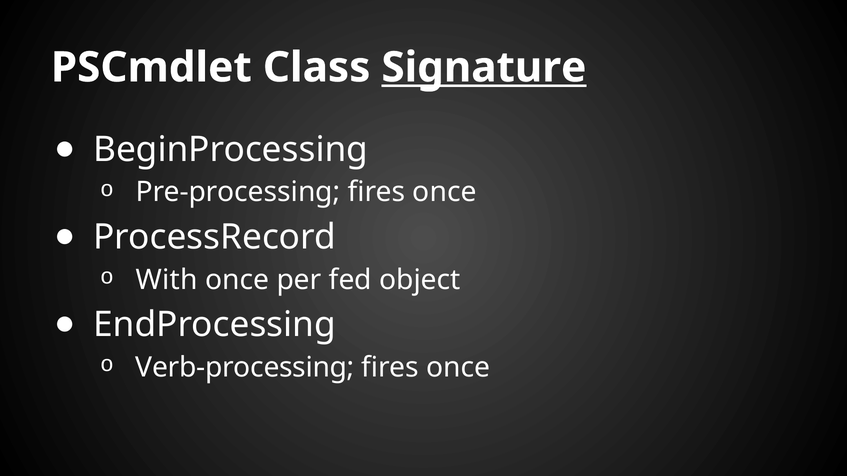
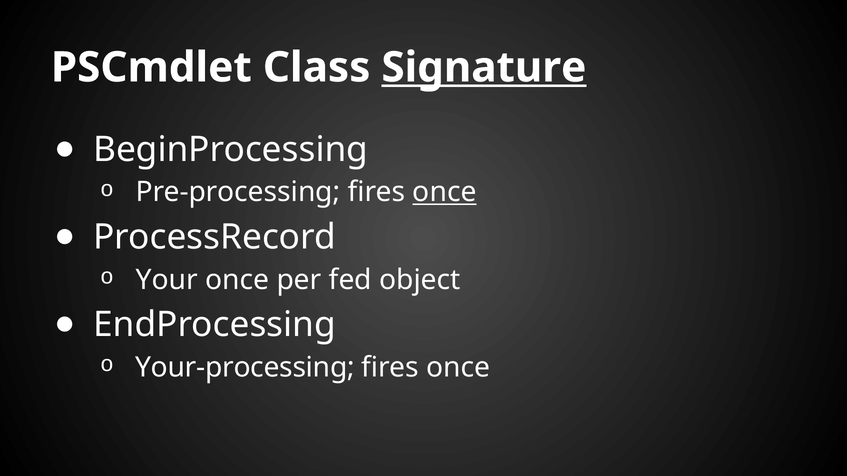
once at (444, 192) underline: none -> present
With: With -> Your
Verb-processing: Verb-processing -> Your-processing
